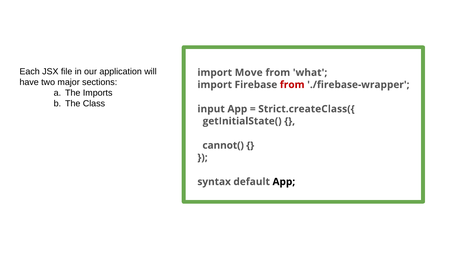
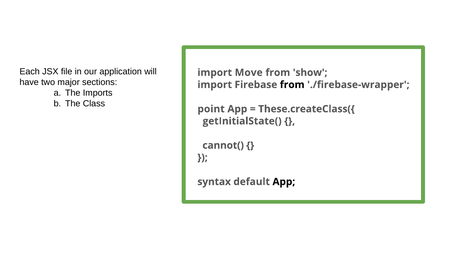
what: what -> show
from at (292, 85) colour: red -> black
input: input -> point
Strict.createClass({: Strict.createClass({ -> These.createClass({
